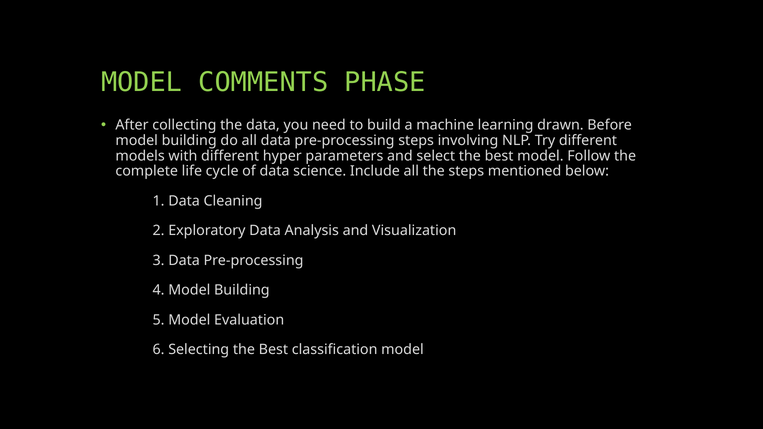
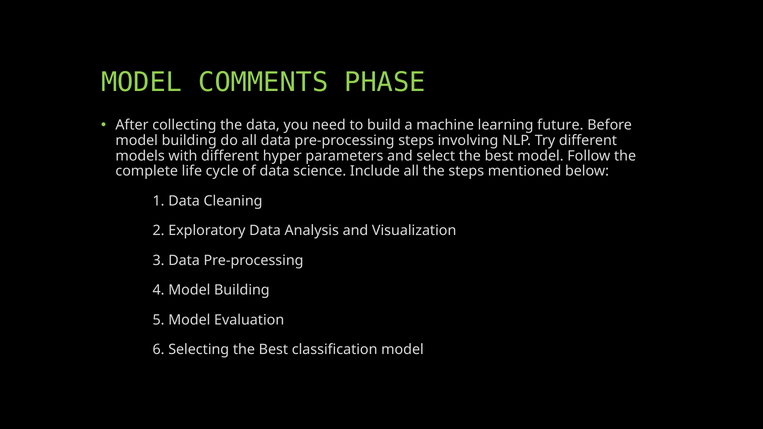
drawn: drawn -> future
